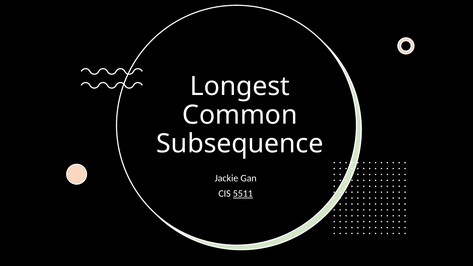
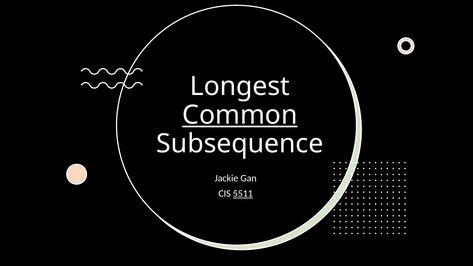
Common underline: none -> present
